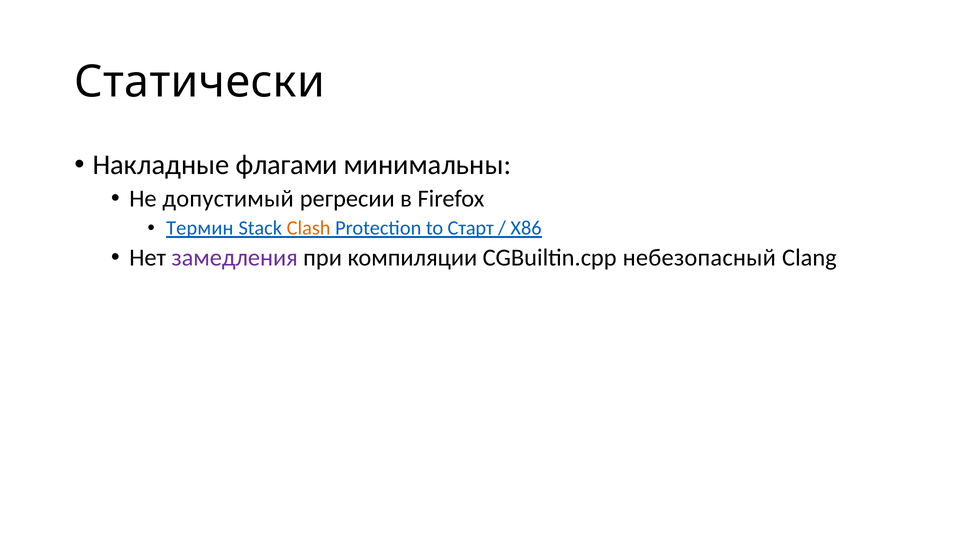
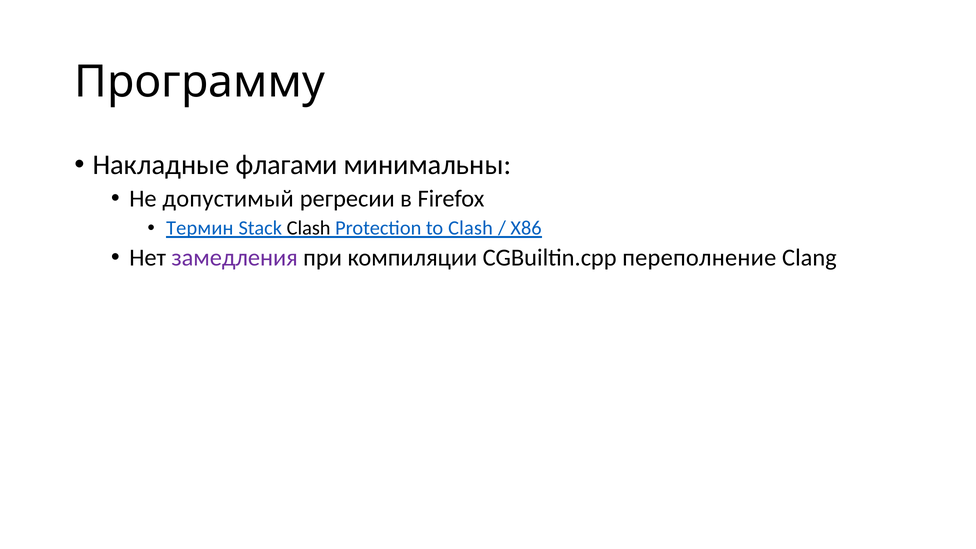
Статически: Статически -> Программу
Clash at (309, 228) colour: orange -> black
to Старт: Старт -> Clash
небезопасный: небезопасный -> переполнение
